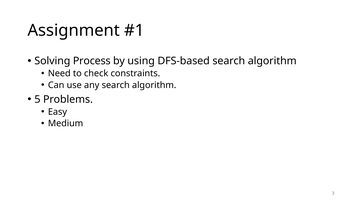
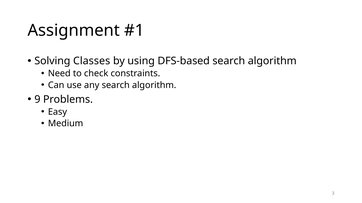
Process: Process -> Classes
5: 5 -> 9
